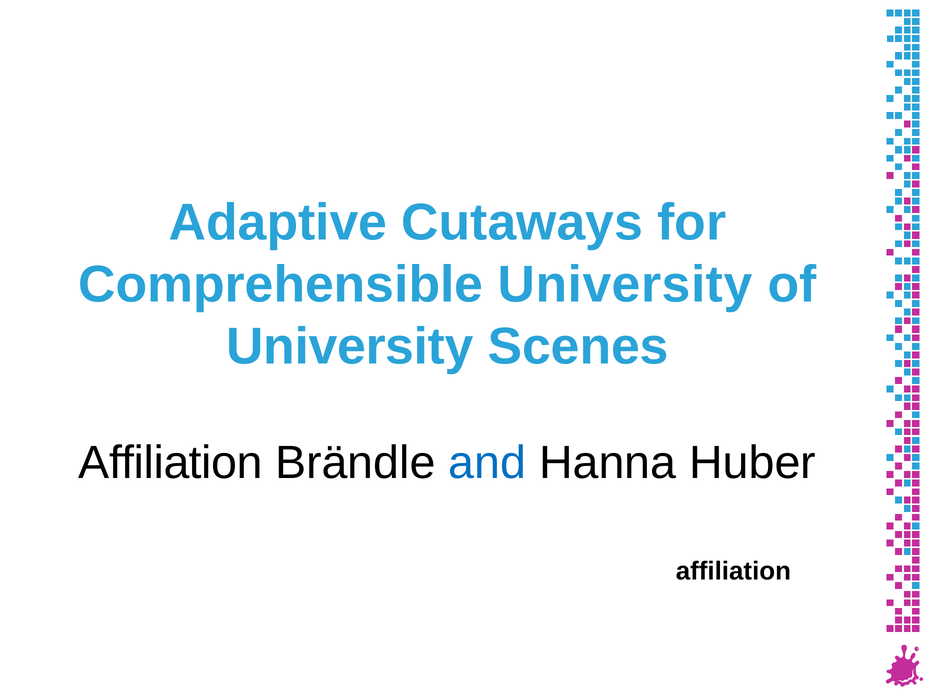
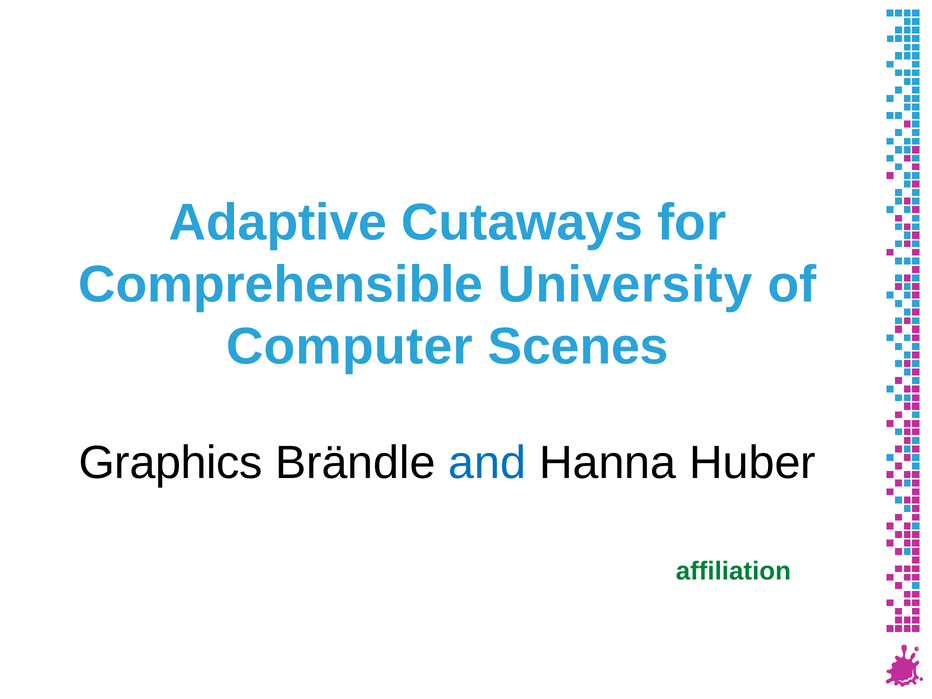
University at (350, 347): University -> Computer
Affiliation at (171, 463): Affiliation -> Graphics
affiliation at (733, 571) colour: black -> green
